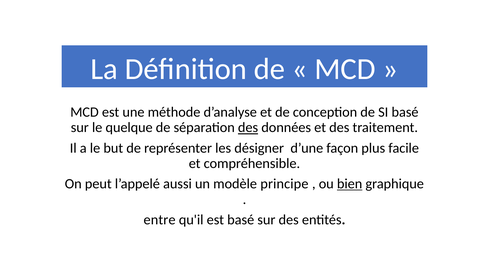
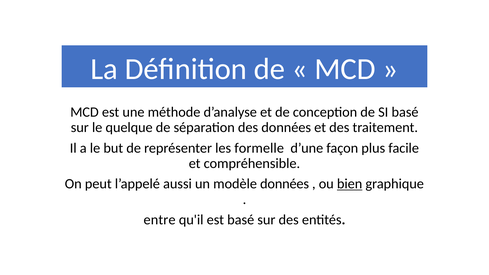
des at (248, 128) underline: present -> none
désigner: désigner -> formelle
modèle principe: principe -> données
